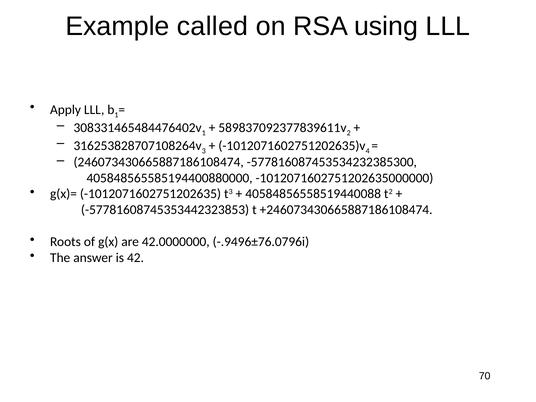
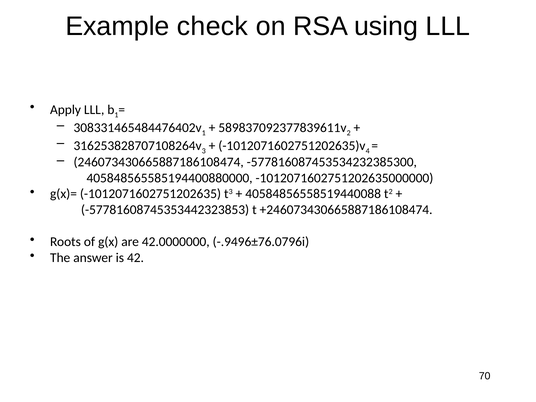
called: called -> check
